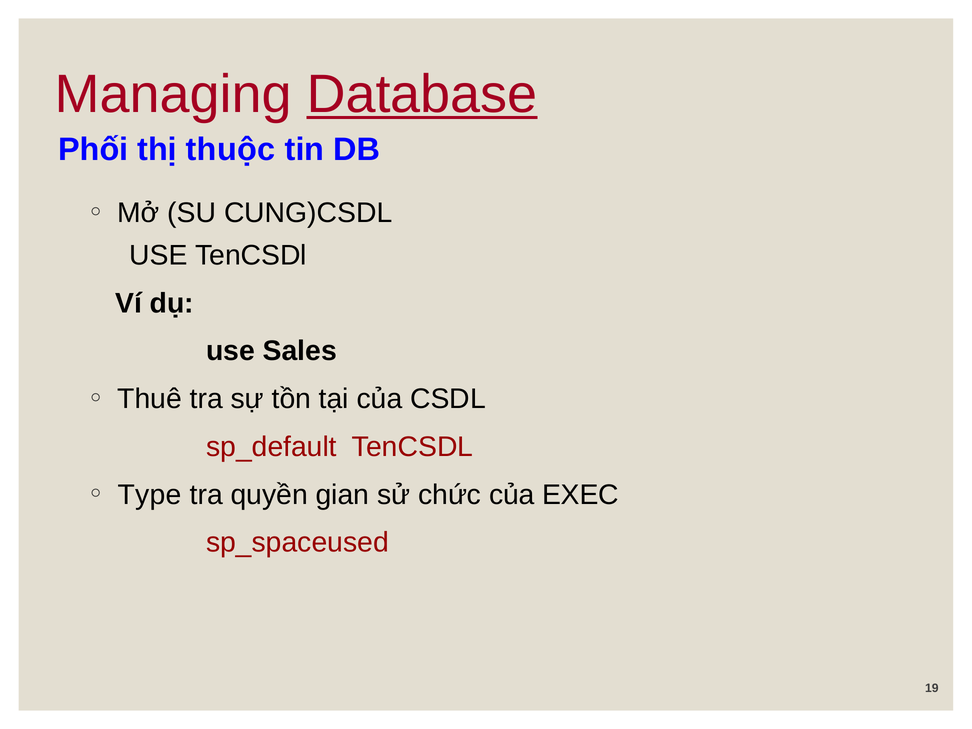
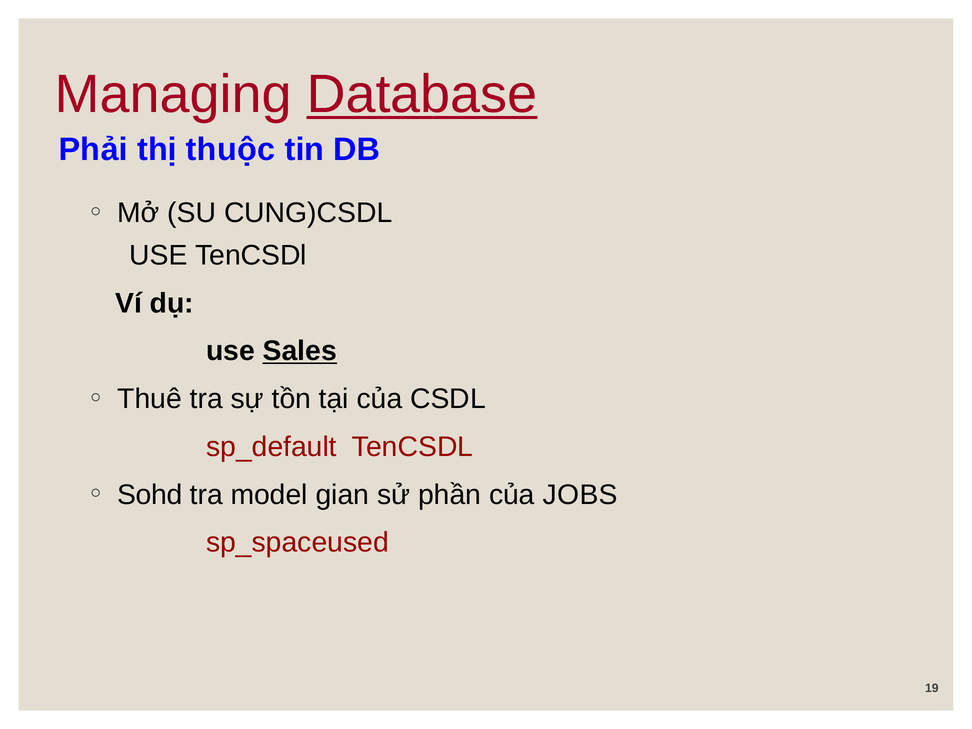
Phối: Phối -> Phải
Sales underline: none -> present
Type: Type -> Sohd
quyền: quyền -> model
chức: chức -> phần
EXEC: EXEC -> JOBS
